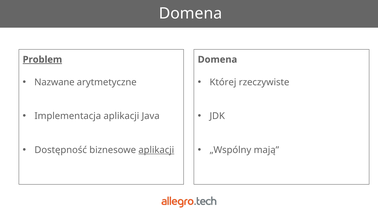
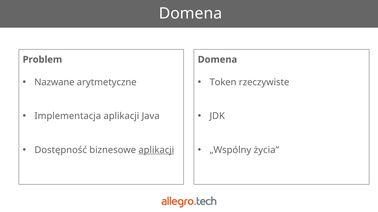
Problem underline: present -> none
Której: Której -> Token
mają: mają -> życia
